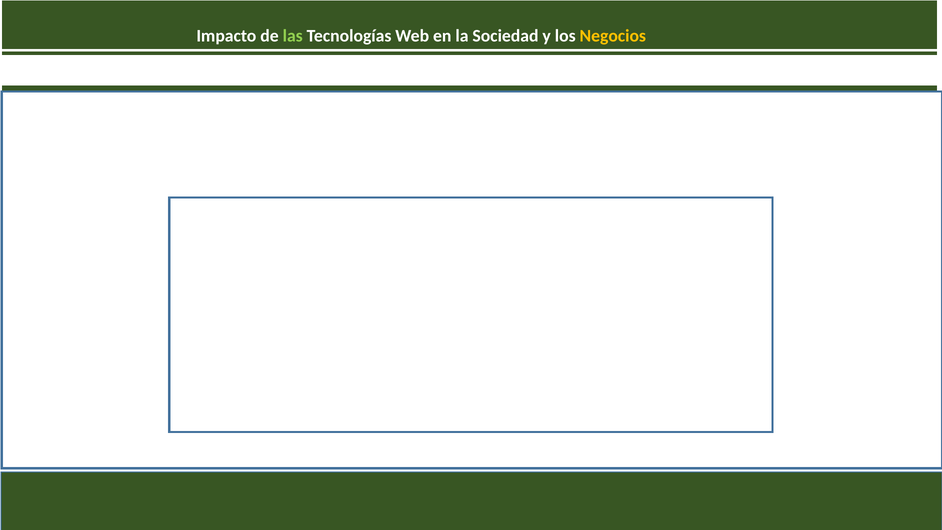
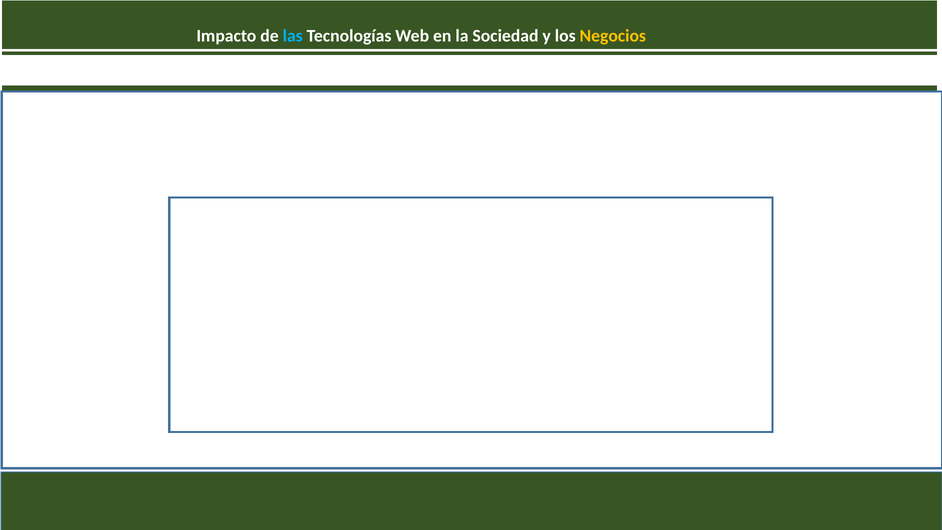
las colour: light green -> light blue
